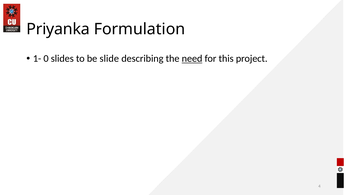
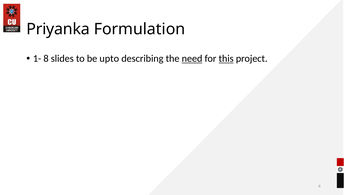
0: 0 -> 8
slide: slide -> upto
this underline: none -> present
